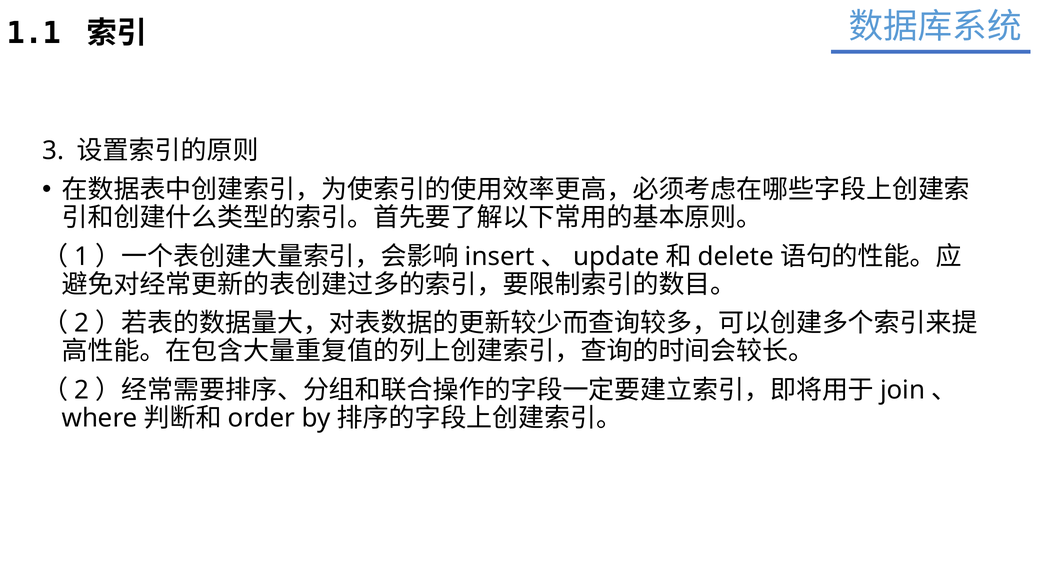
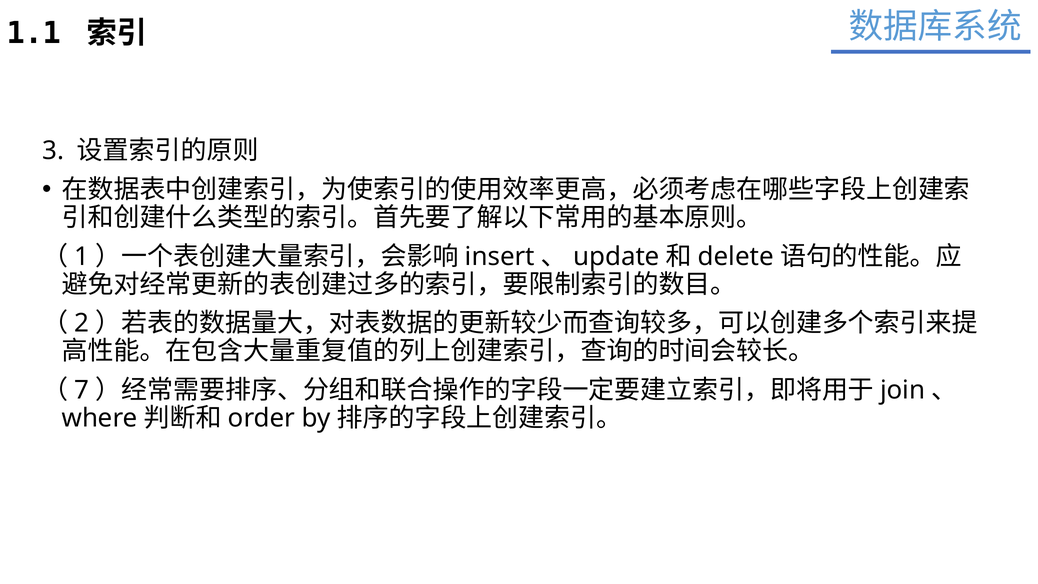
2 at (82, 390): 2 -> 7
